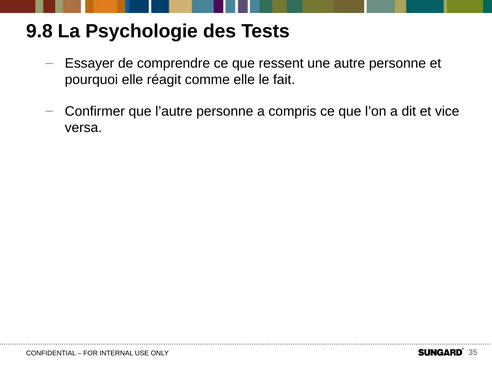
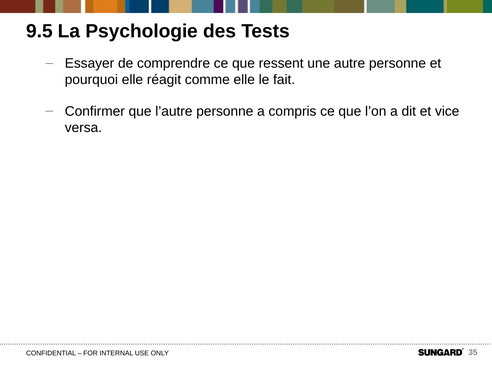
9.8: 9.8 -> 9.5
